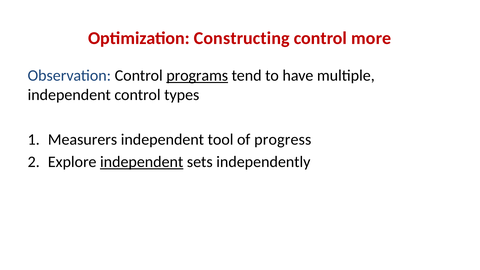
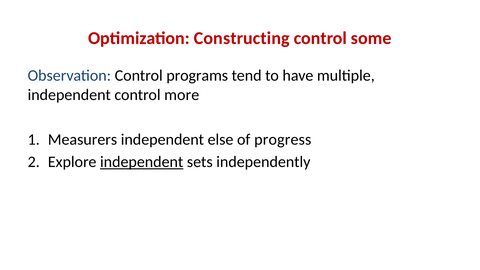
more: more -> some
programs underline: present -> none
types: types -> more
tool: tool -> else
